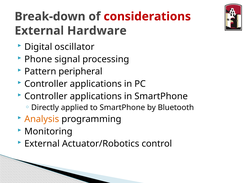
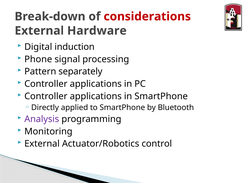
oscillator: oscillator -> induction
peripheral: peripheral -> separately
Analysis colour: orange -> purple
